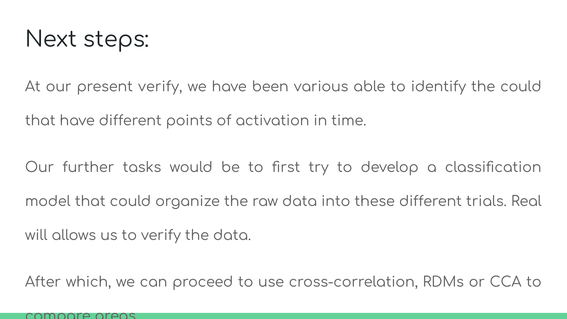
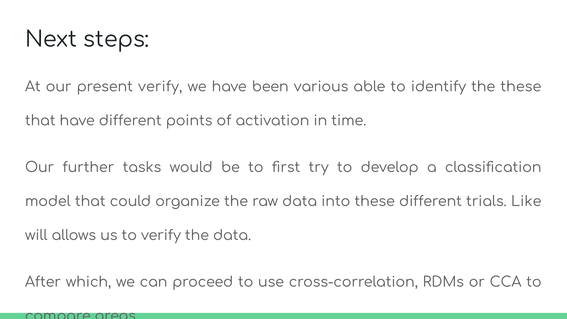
the could: could -> these
Real: Real -> Like
